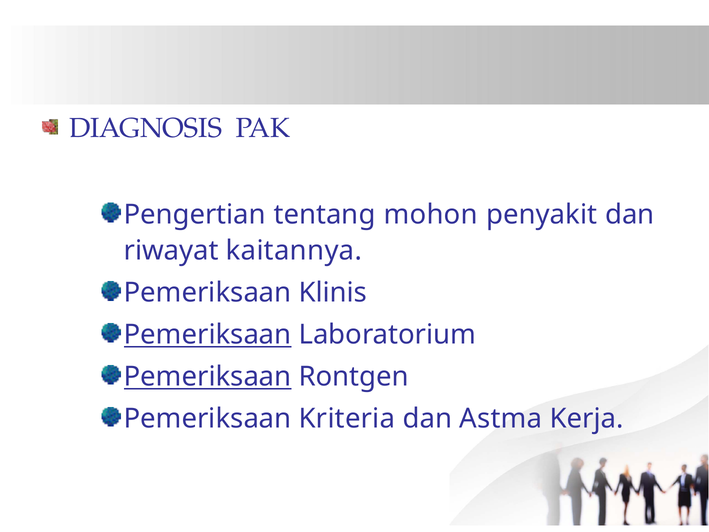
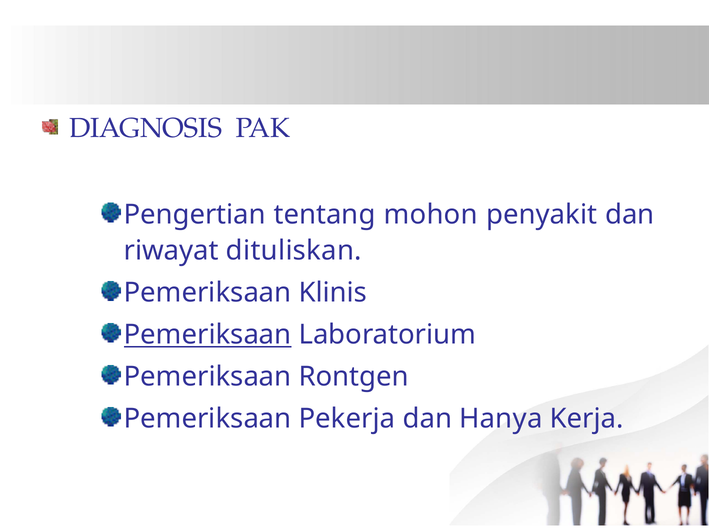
kaitannya: kaitannya -> dituliskan
Pemeriksaan at (208, 377) underline: present -> none
Kriteria: Kriteria -> Pekerja
Astma: Astma -> Hanya
